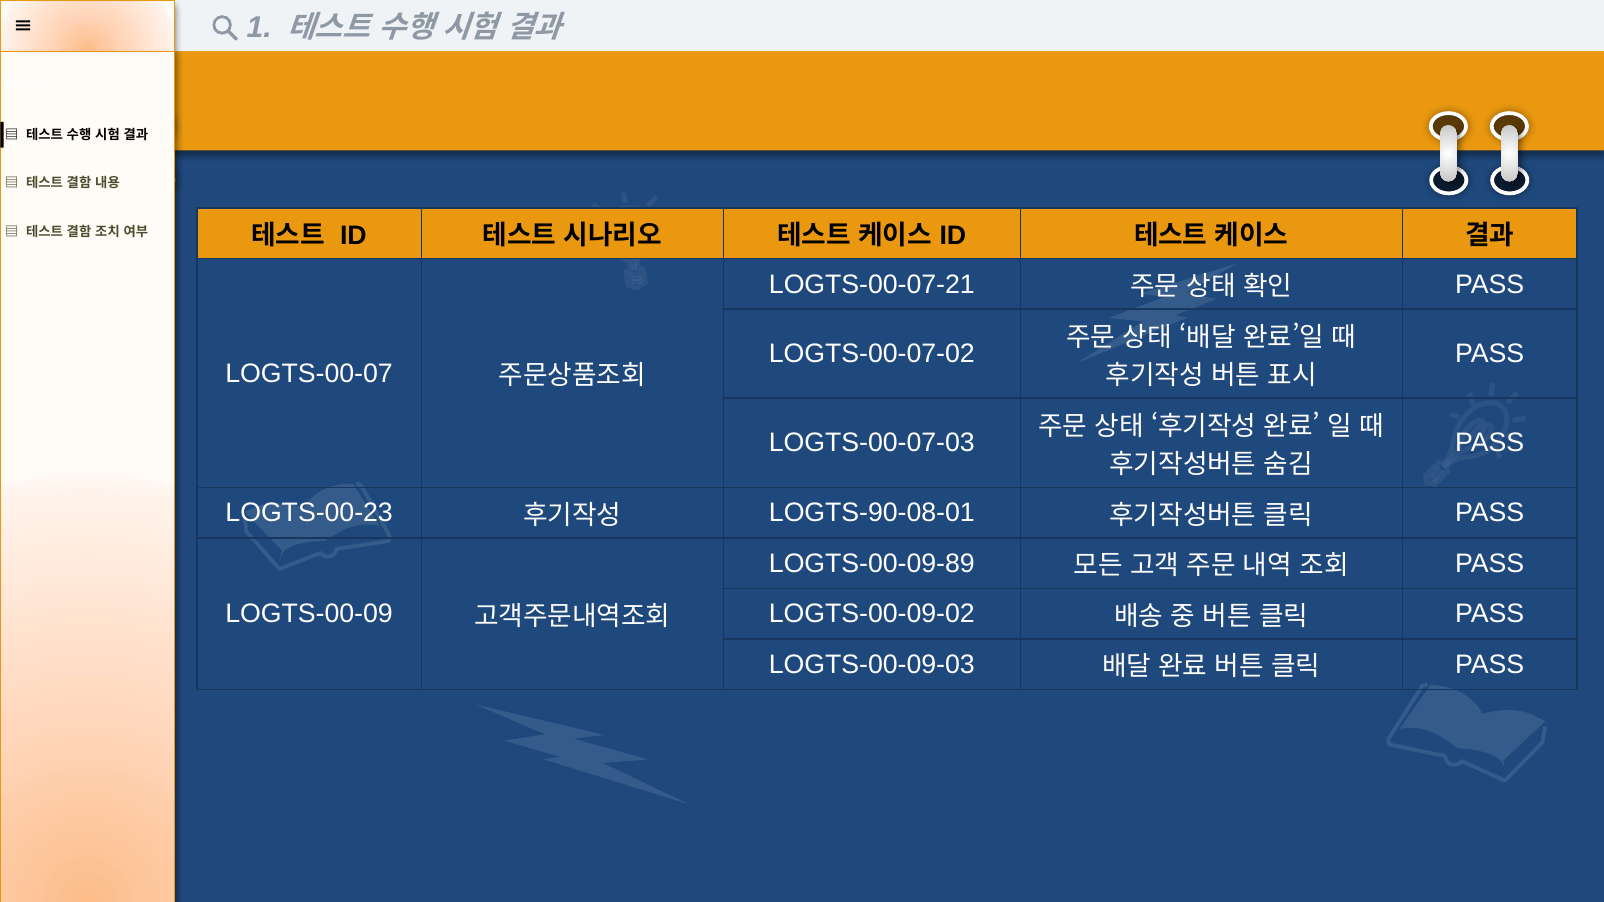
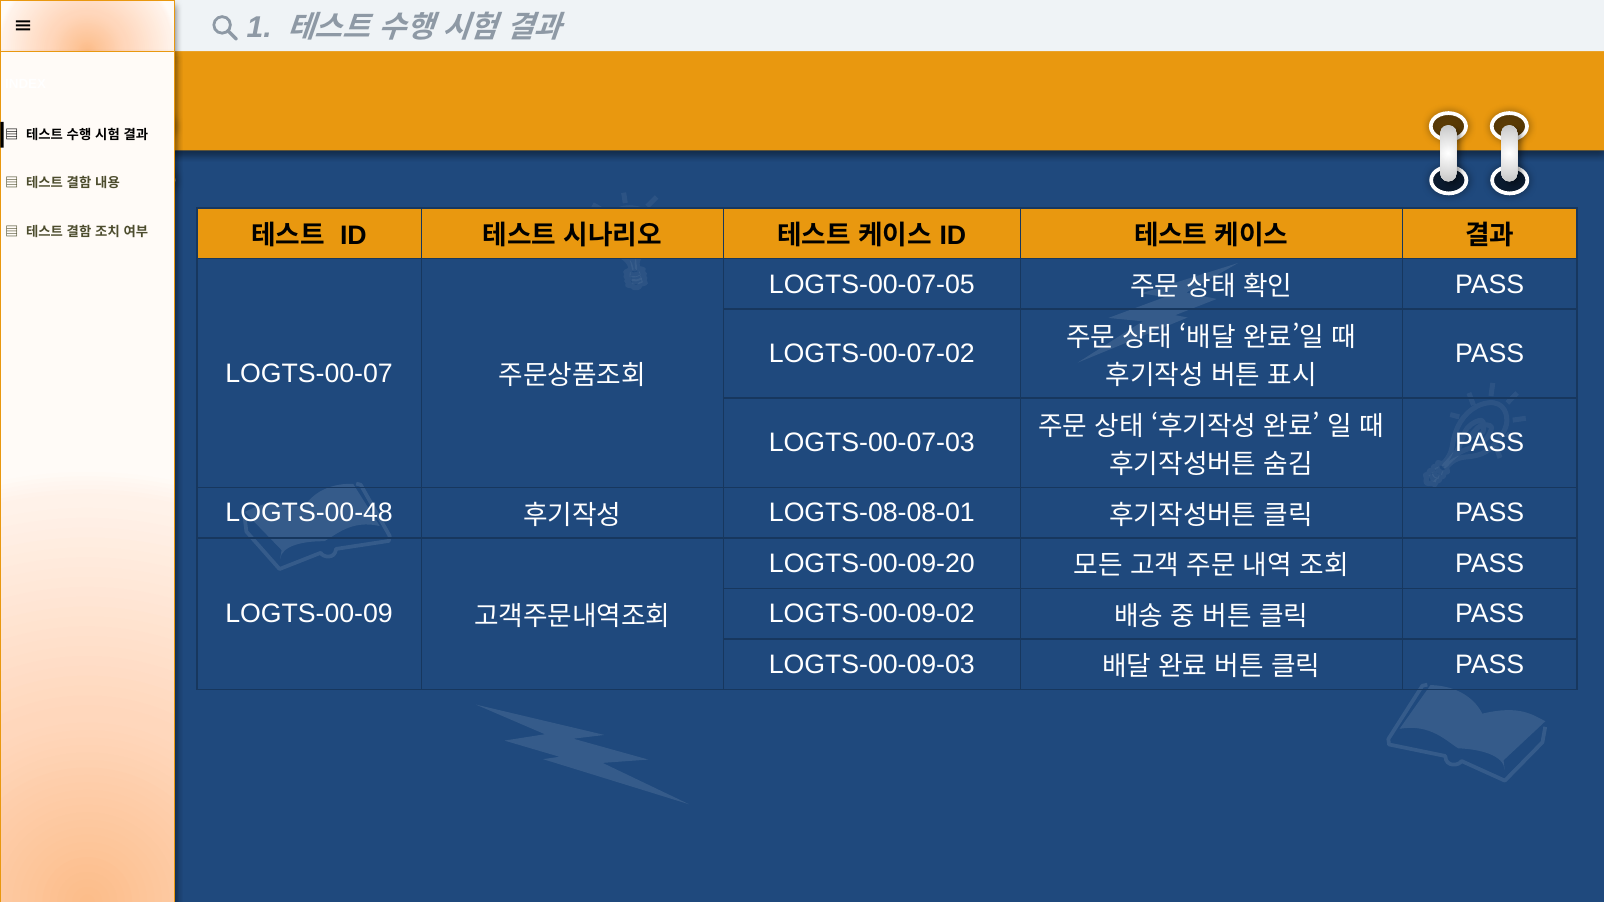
LOGTS-00-07-21: LOGTS-00-07-21 -> LOGTS-00-07-05
LOGTS-00-23: LOGTS-00-23 -> LOGTS-00-48
LOGTS-90-08-01: LOGTS-90-08-01 -> LOGTS-08-08-01
LOGTS-00-09-89: LOGTS-00-09-89 -> LOGTS-00-09-20
